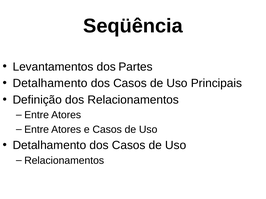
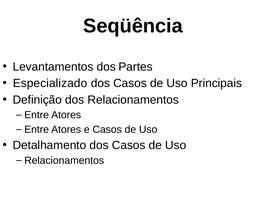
Detalhamento at (50, 83): Detalhamento -> Especializado
